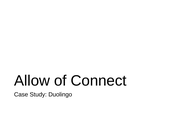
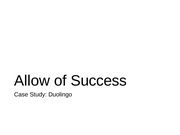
Connect: Connect -> Success
